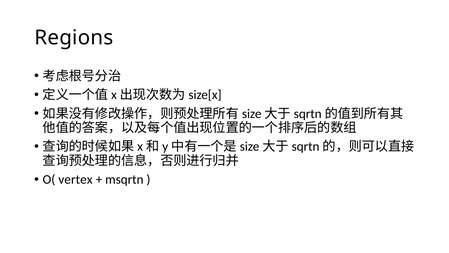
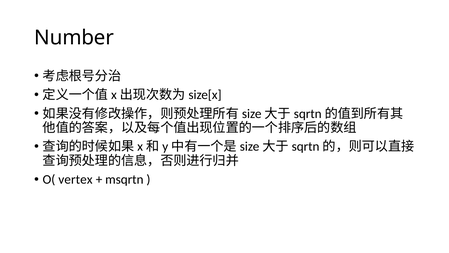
Regions: Regions -> Number
